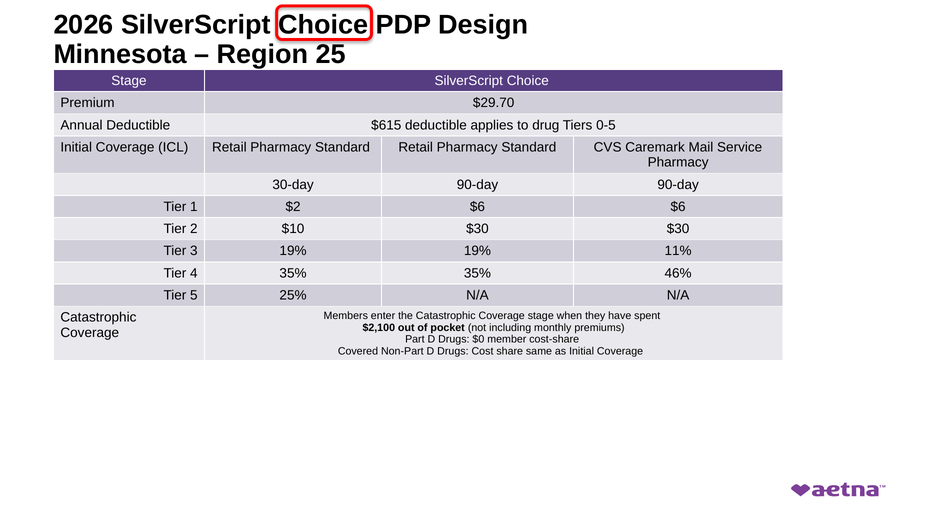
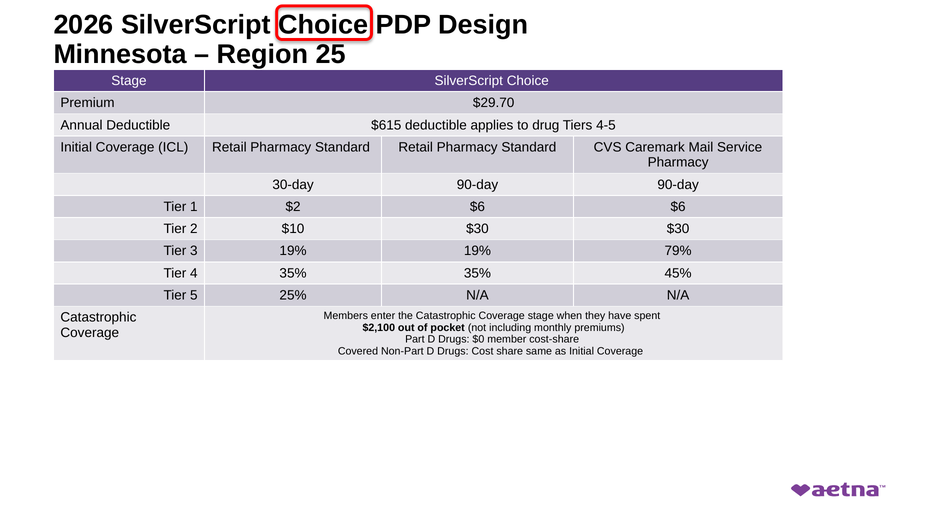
0-5: 0-5 -> 4-5
11%: 11% -> 79%
46%: 46% -> 45%
